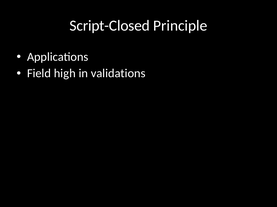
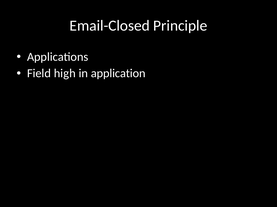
Script-Closed: Script-Closed -> Email-Closed
validations: validations -> application
